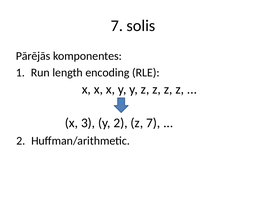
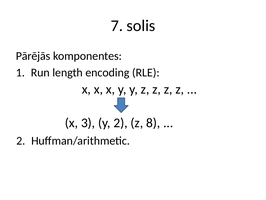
z 7: 7 -> 8
